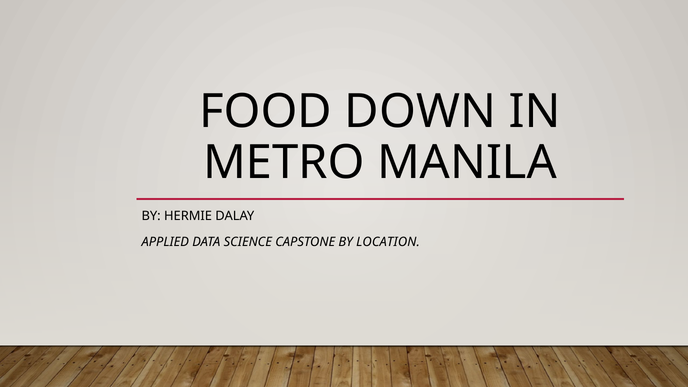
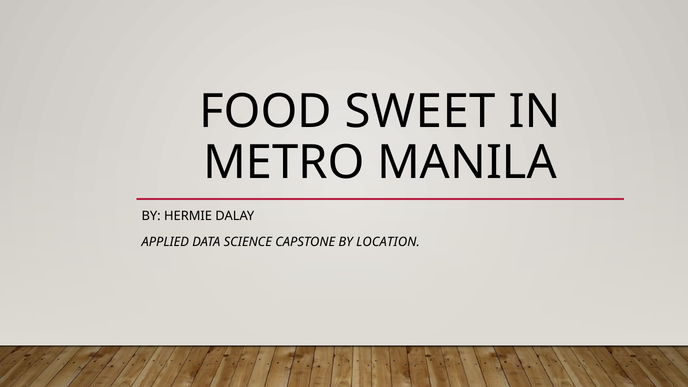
DOWN: DOWN -> SWEET
